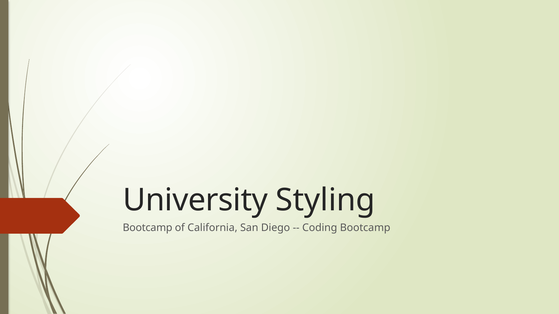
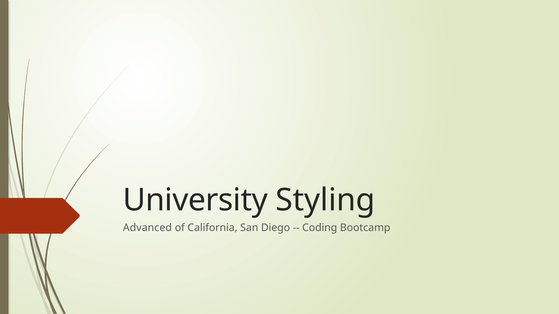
Bootcamp at (148, 228): Bootcamp -> Advanced
